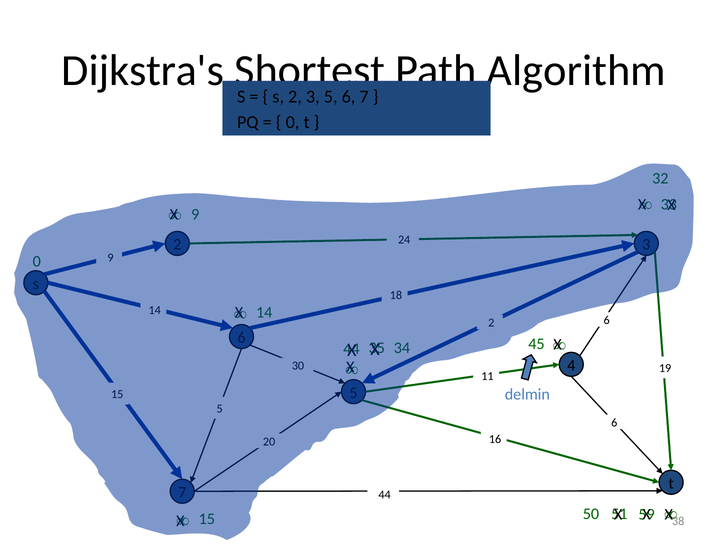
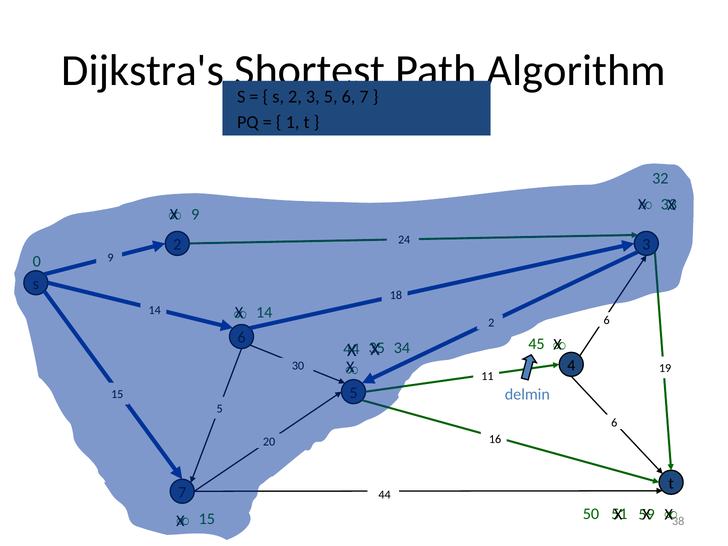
0 at (293, 122): 0 -> 1
